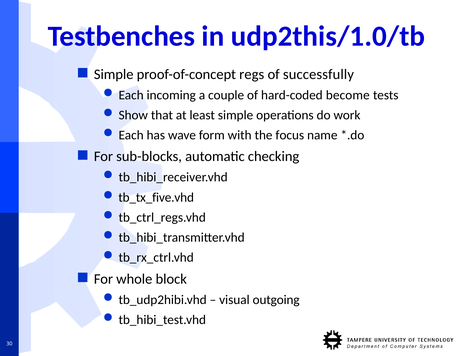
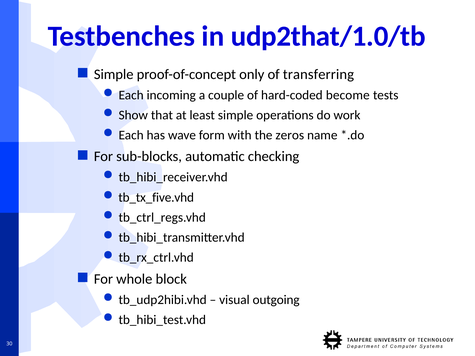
udp2this/1.0/tb: udp2this/1.0/tb -> udp2that/1.0/tb
regs: regs -> only
successfully: successfully -> transferring
focus: focus -> zeros
